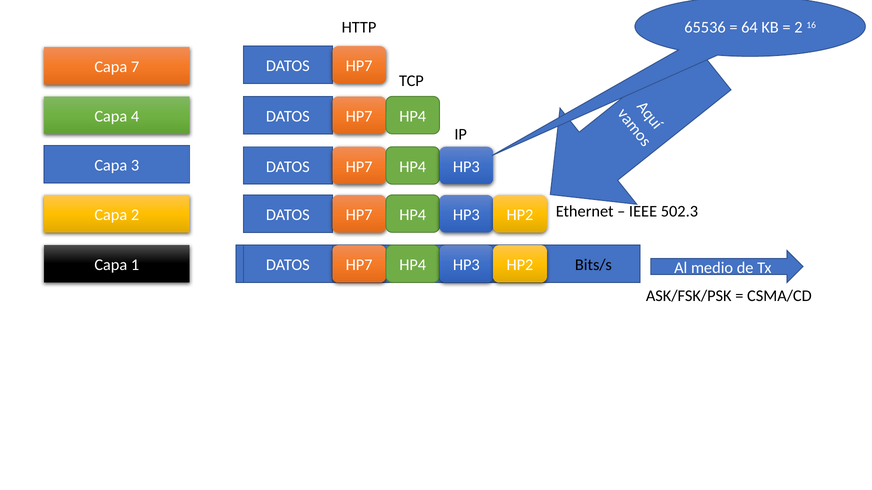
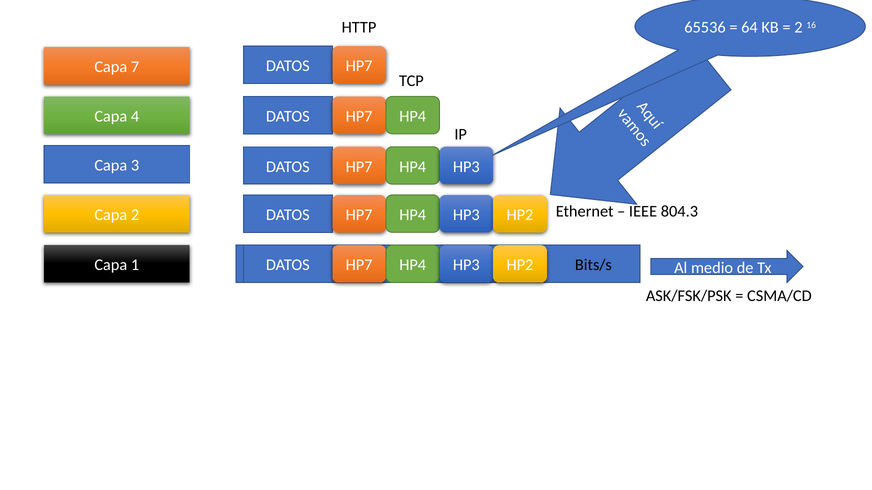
502.3: 502.3 -> 804.3
